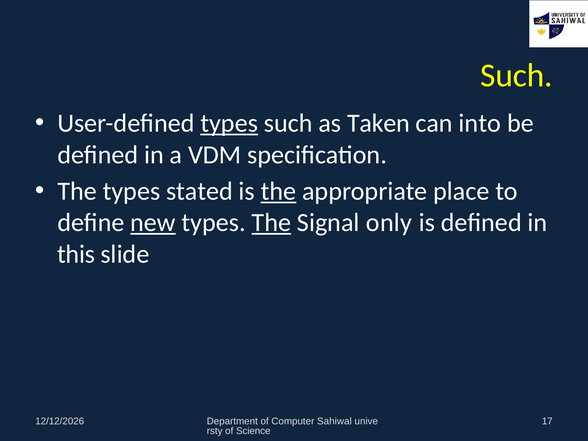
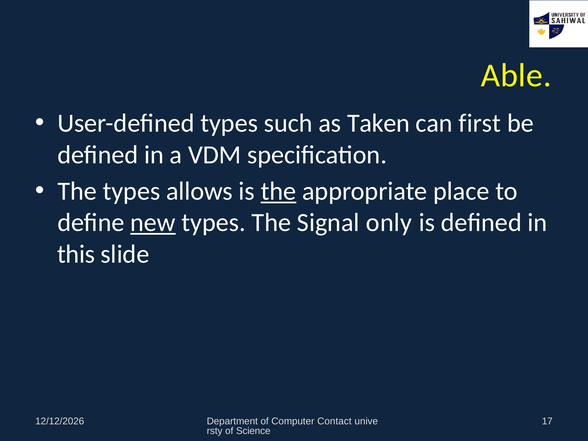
Such at (516, 75): Such -> Able
types at (229, 123) underline: present -> none
into: into -> first
stated: stated -> allows
The at (271, 223) underline: present -> none
Sahiwal: Sahiwal -> Contact
